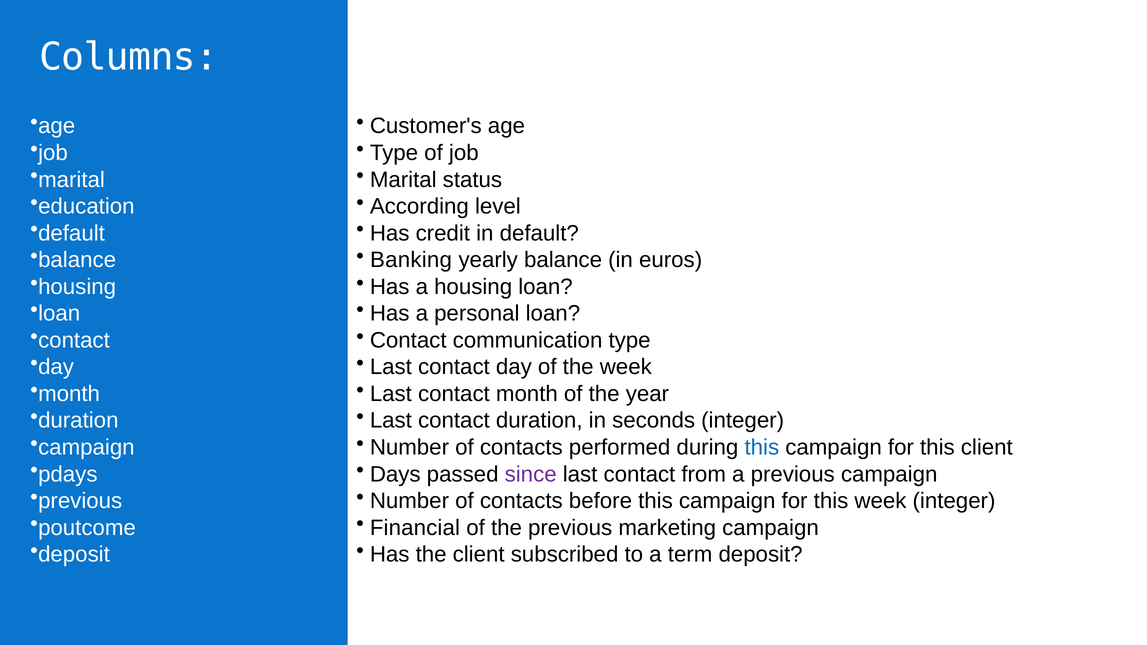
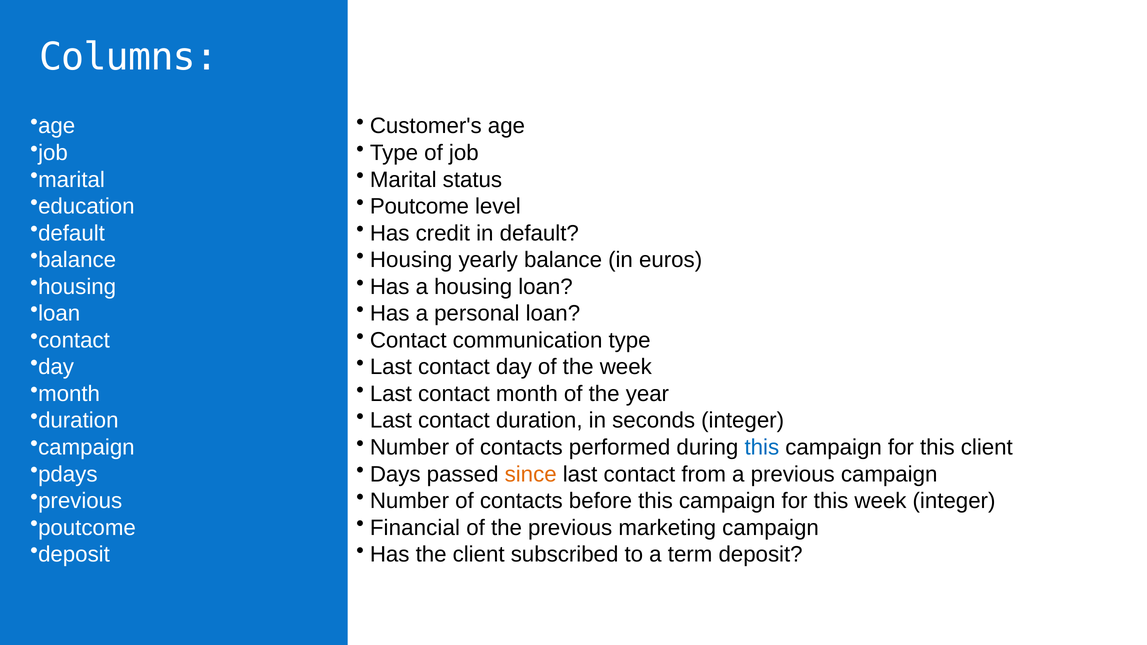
According at (419, 207): According -> Poutcome
Banking at (411, 260): Banking -> Housing
since colour: purple -> orange
